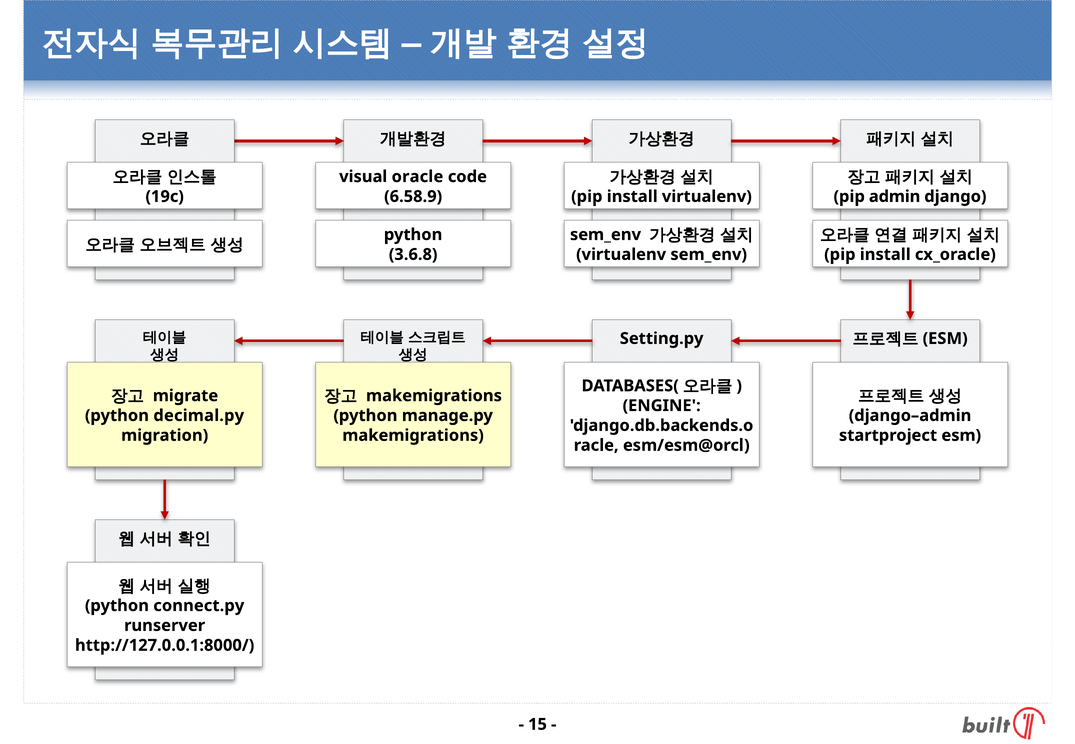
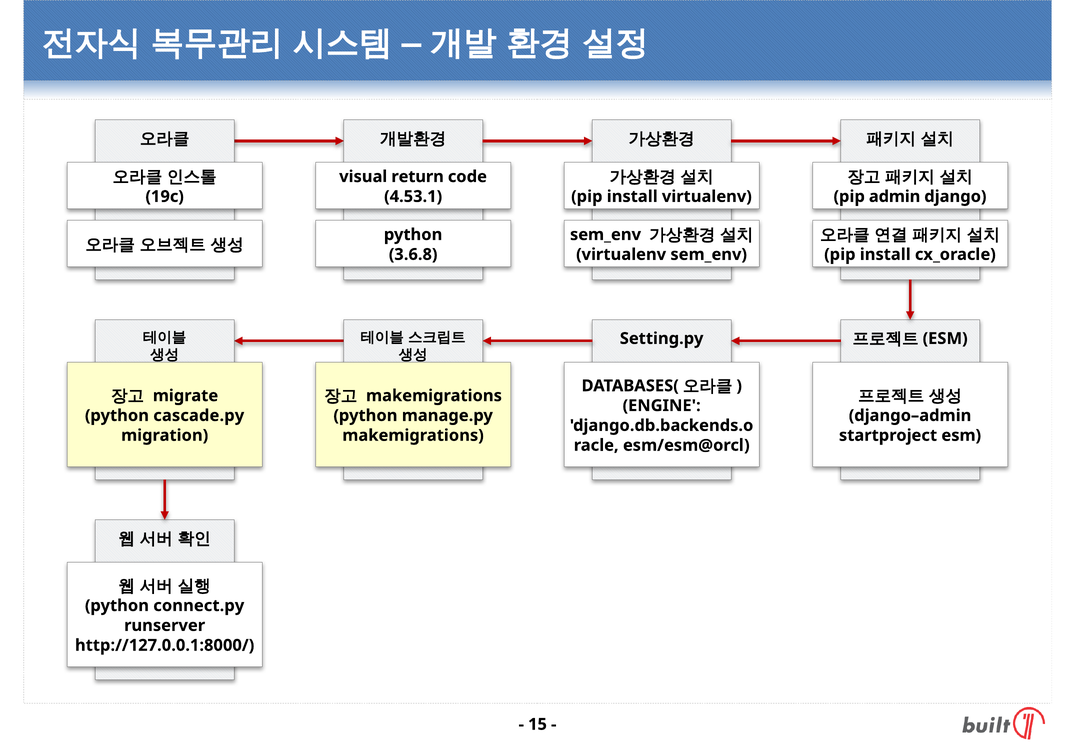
oracle: oracle -> return
6.58.9: 6.58.9 -> 4.53.1
decimal.py: decimal.py -> cascade.py
